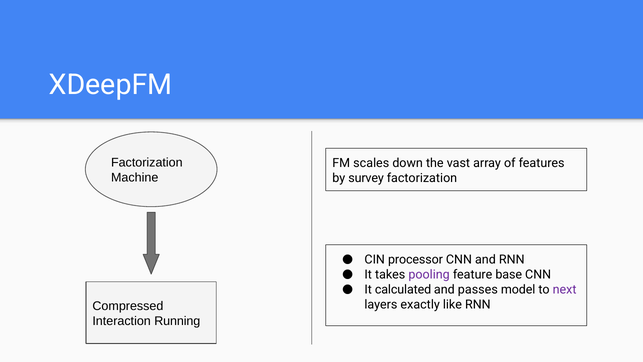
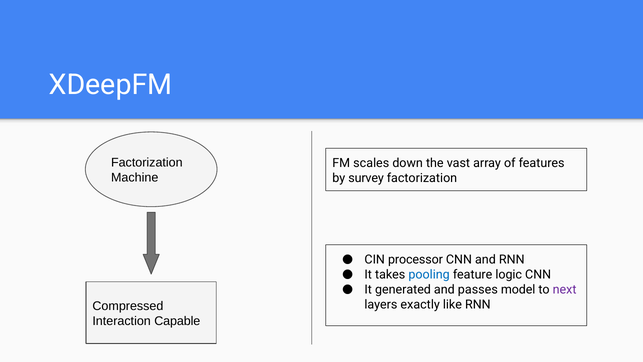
pooling colour: purple -> blue
base: base -> logic
calculated: calculated -> generated
Running: Running -> Capable
